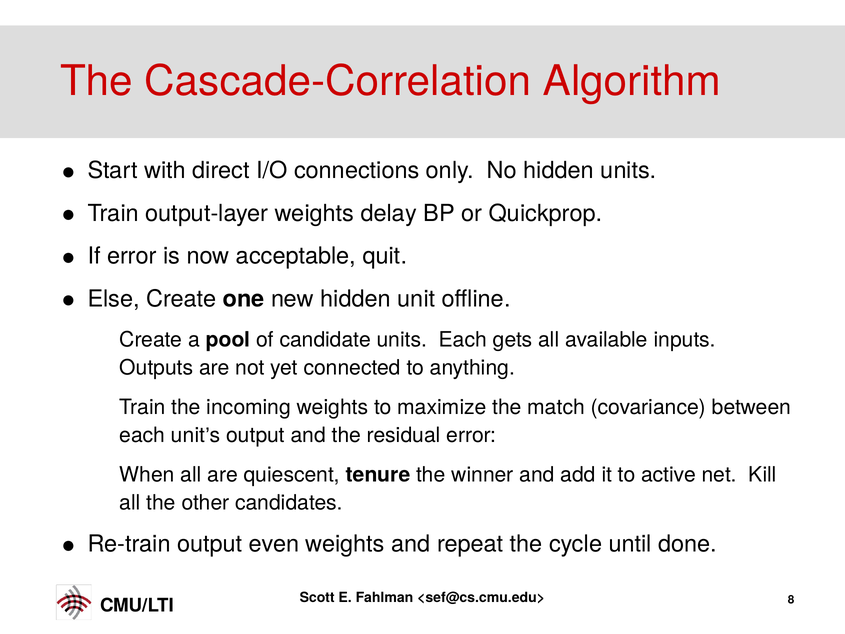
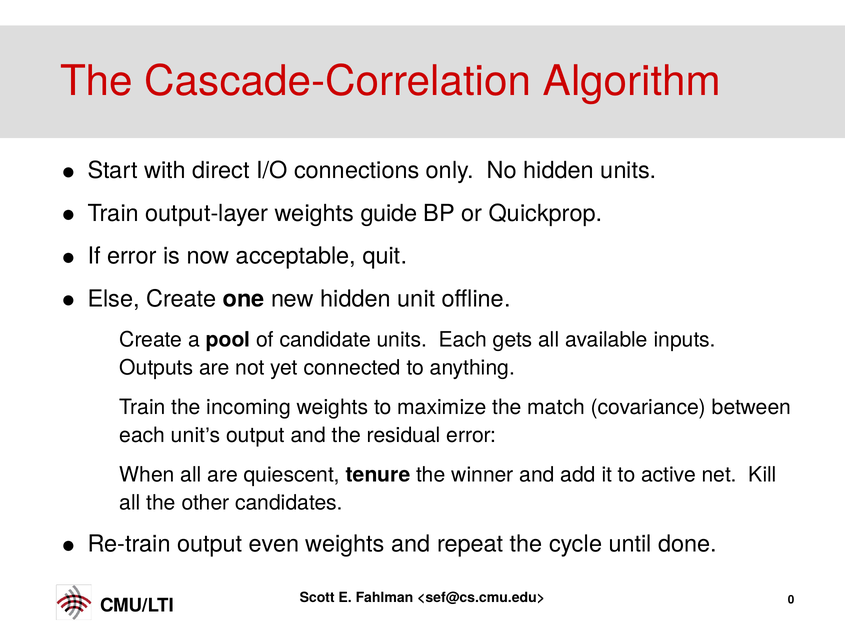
delay: delay -> guide
8: 8 -> 0
